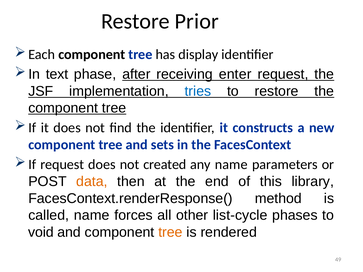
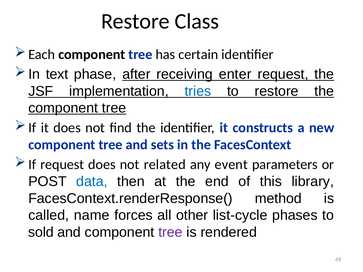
Prior: Prior -> Class
display: display -> certain
created: created -> related
any name: name -> event
data colour: orange -> blue
void: void -> sold
tree at (170, 232) colour: orange -> purple
